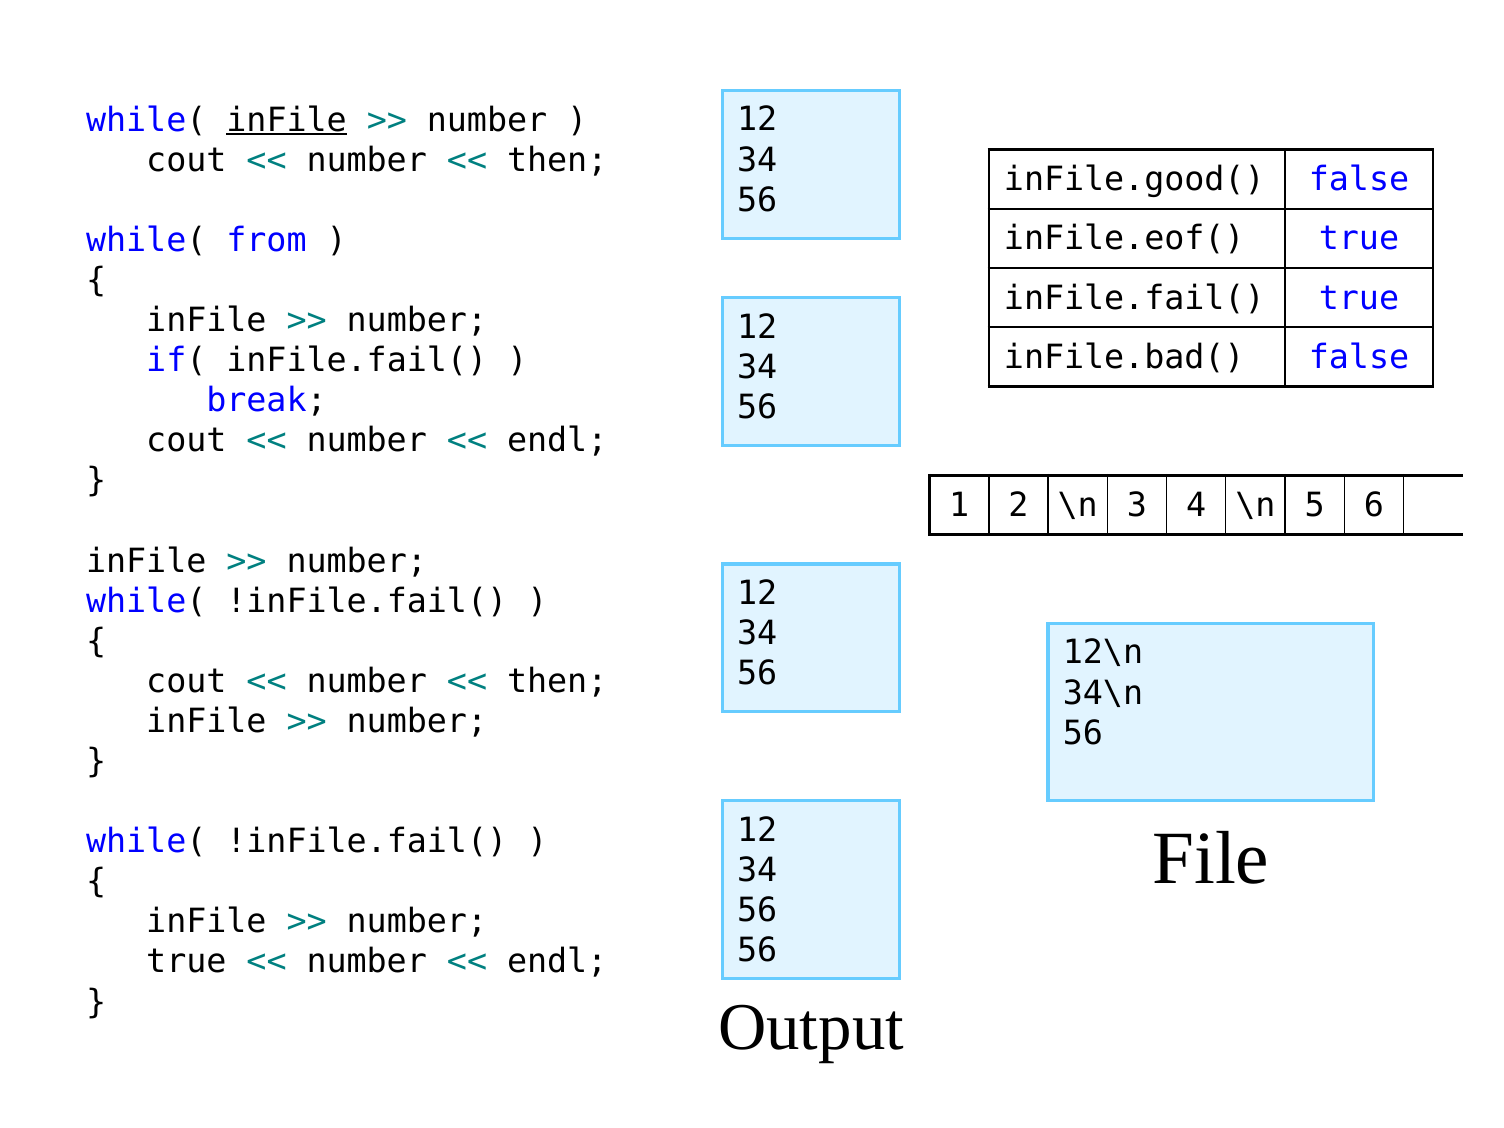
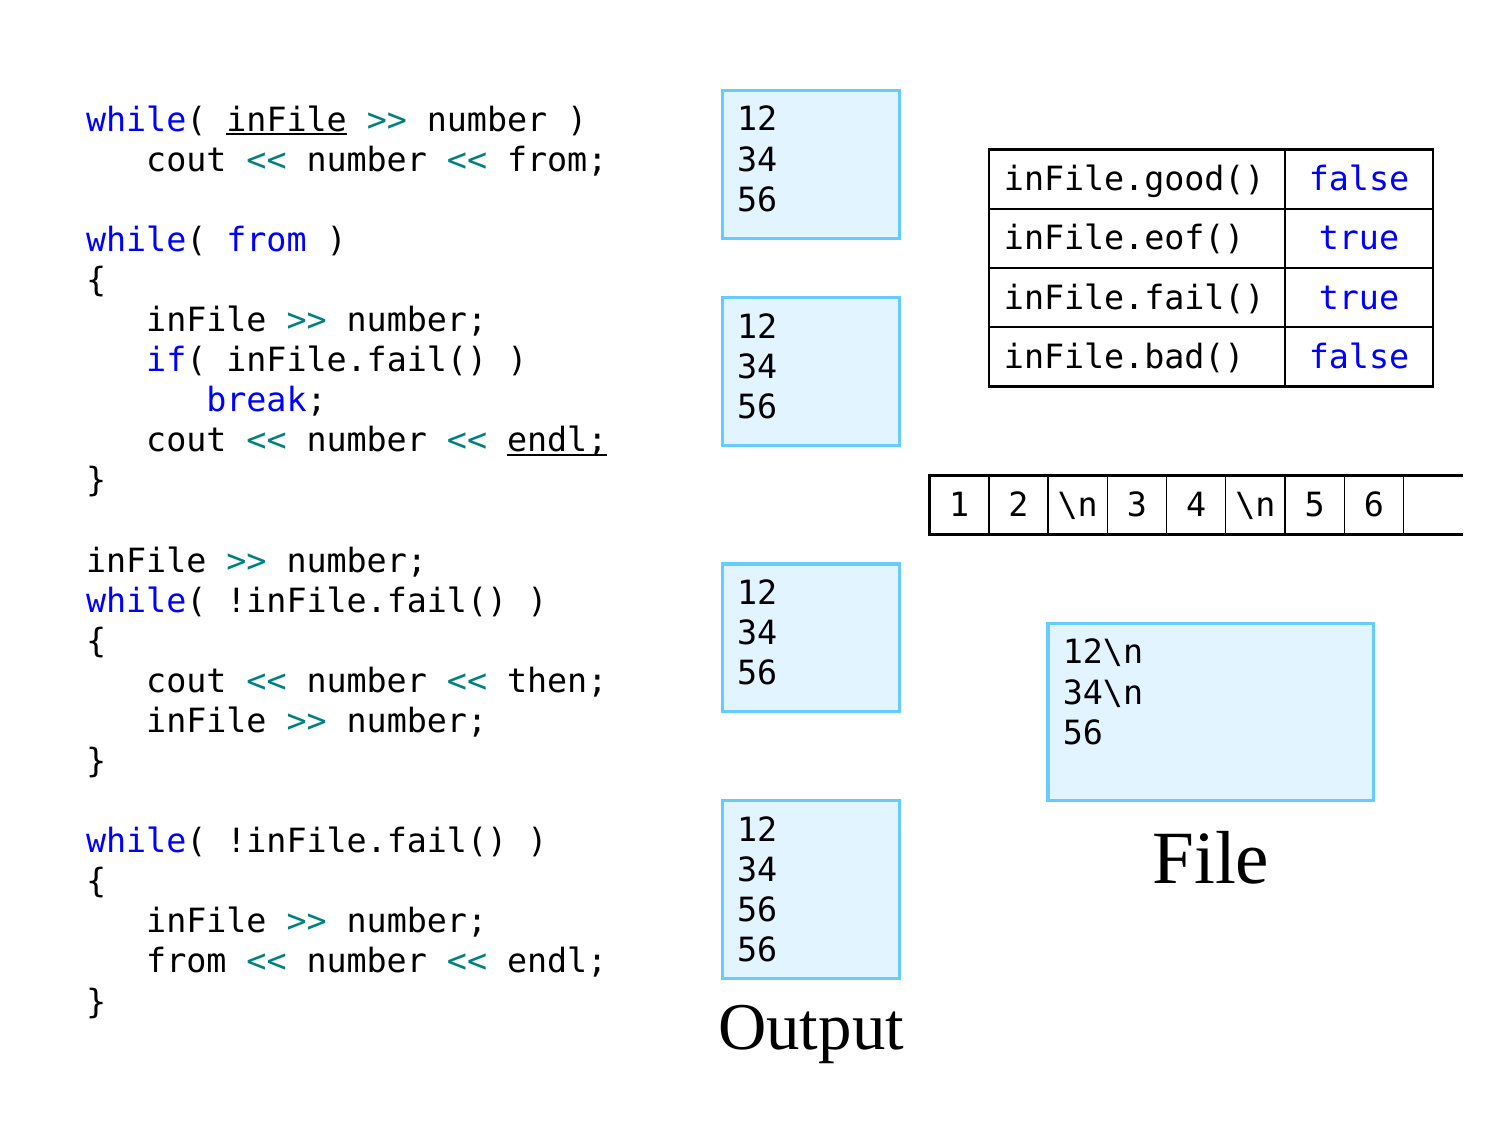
then at (557, 160): then -> from
endl at (557, 441) underline: none -> present
true at (186, 962): true -> from
